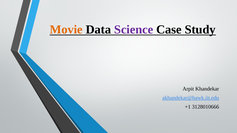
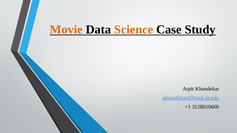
Science colour: purple -> orange
